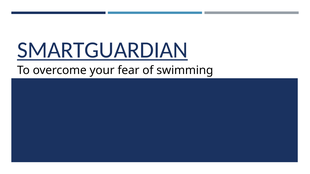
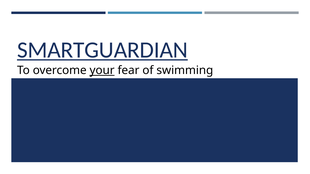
your underline: none -> present
